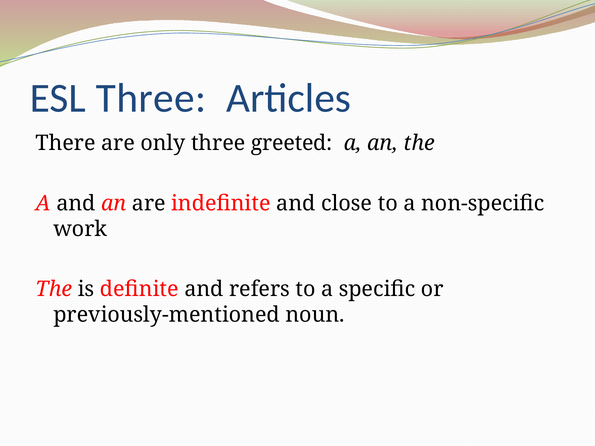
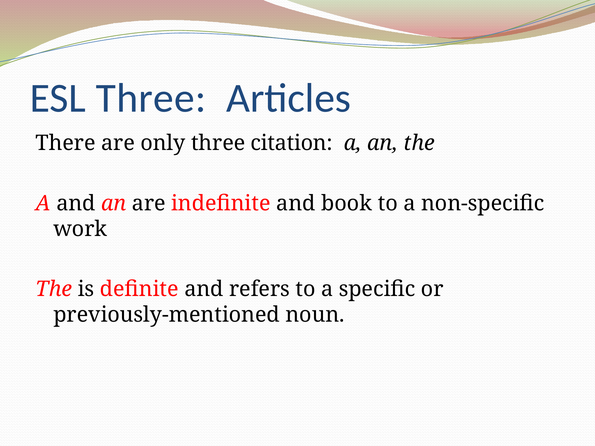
greeted: greeted -> citation
close: close -> book
